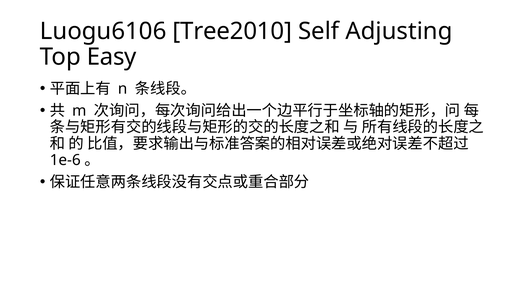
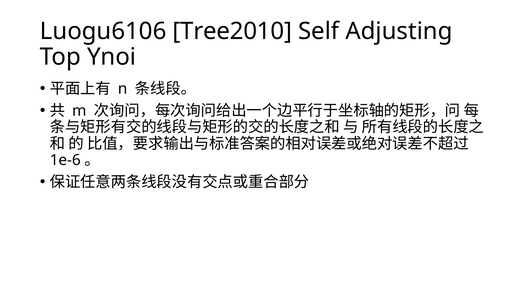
Easy: Easy -> Ynoi
